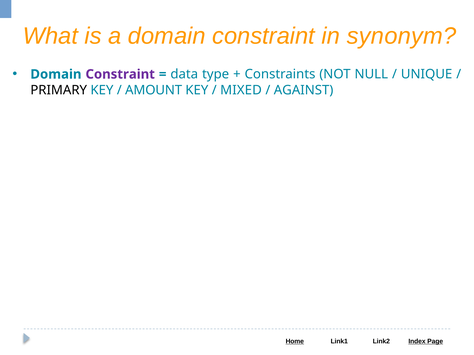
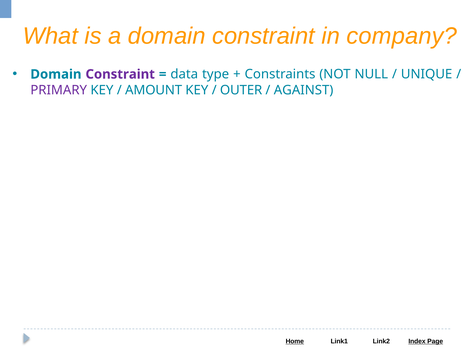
synonym: synonym -> company
PRIMARY colour: black -> purple
MIXED: MIXED -> OUTER
